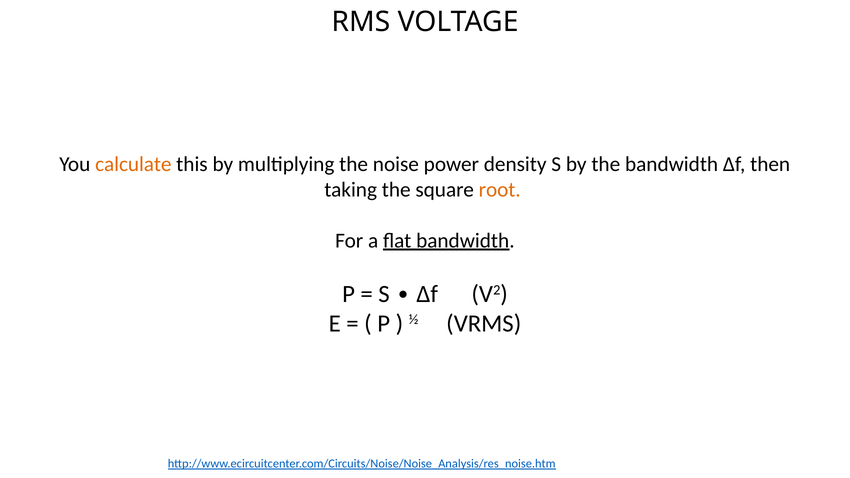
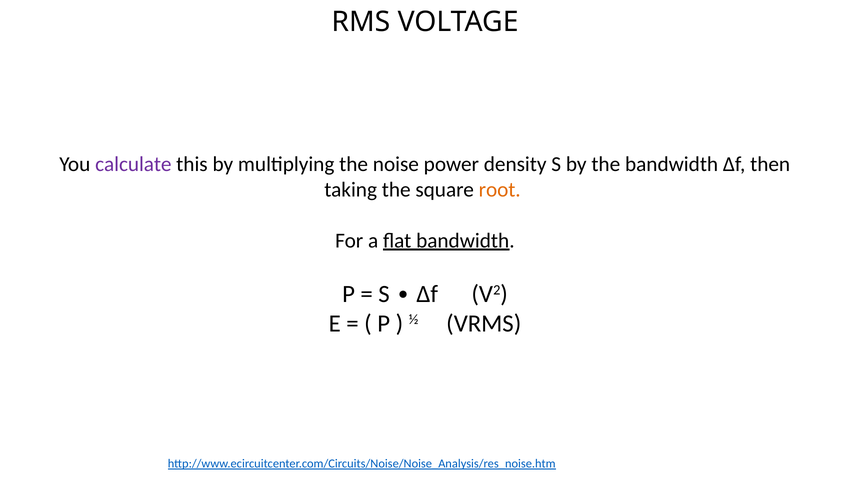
calculate colour: orange -> purple
